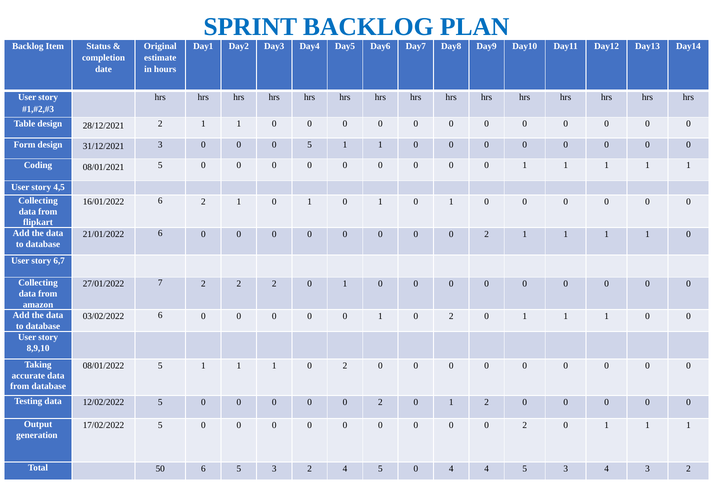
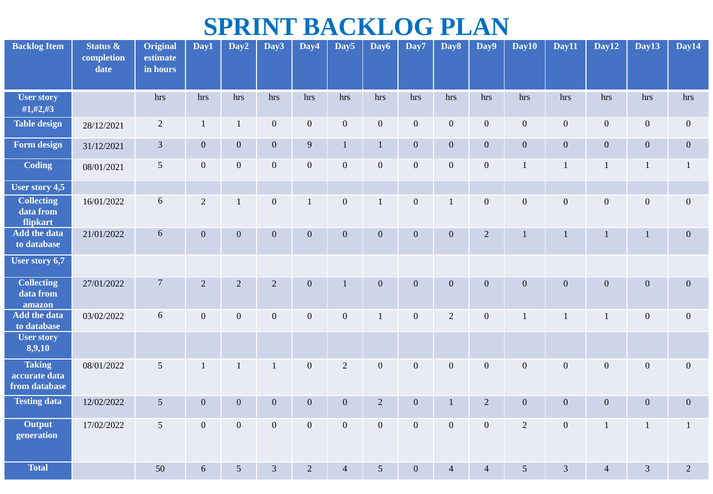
0 5: 5 -> 9
